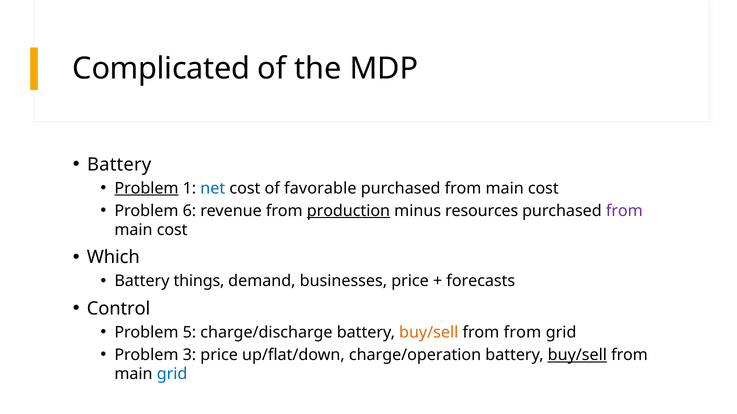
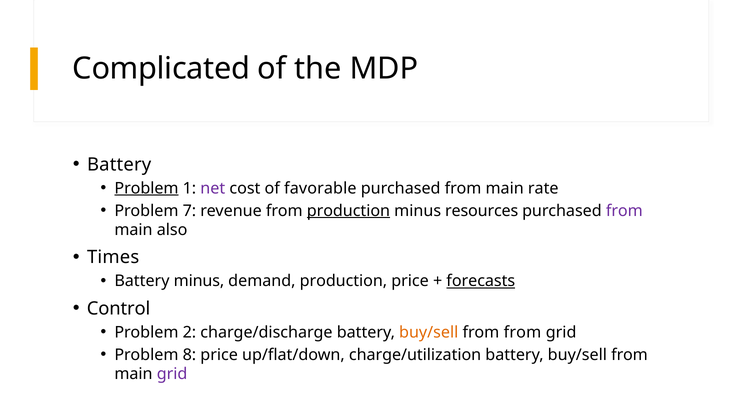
net colour: blue -> purple
cost at (543, 188): cost -> rate
6: 6 -> 7
cost at (172, 230): cost -> also
Which: Which -> Times
Battery things: things -> minus
demand businesses: businesses -> production
forecasts underline: none -> present
5: 5 -> 2
3: 3 -> 8
charge/operation: charge/operation -> charge/utilization
buy/sell at (577, 356) underline: present -> none
grid at (172, 375) colour: blue -> purple
